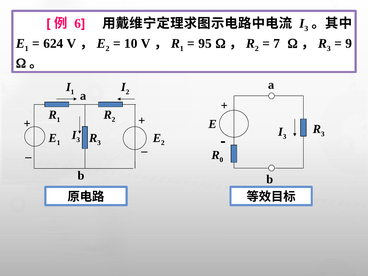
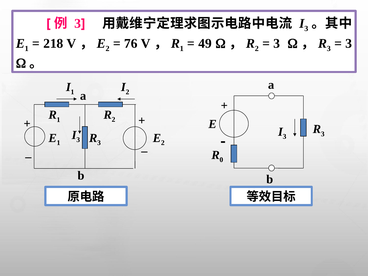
6 at (78, 23): 6 -> 3
624: 624 -> 218
10: 10 -> 76
95: 95 -> 49
7 at (277, 43): 7 -> 3
9 at (349, 43): 9 -> 3
